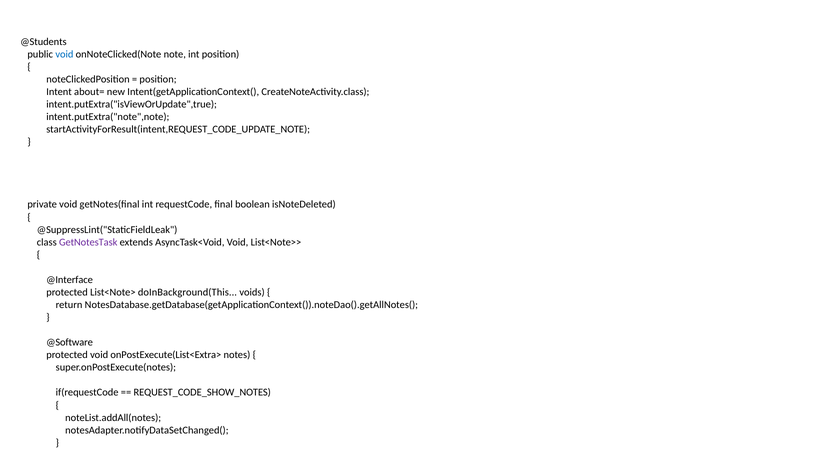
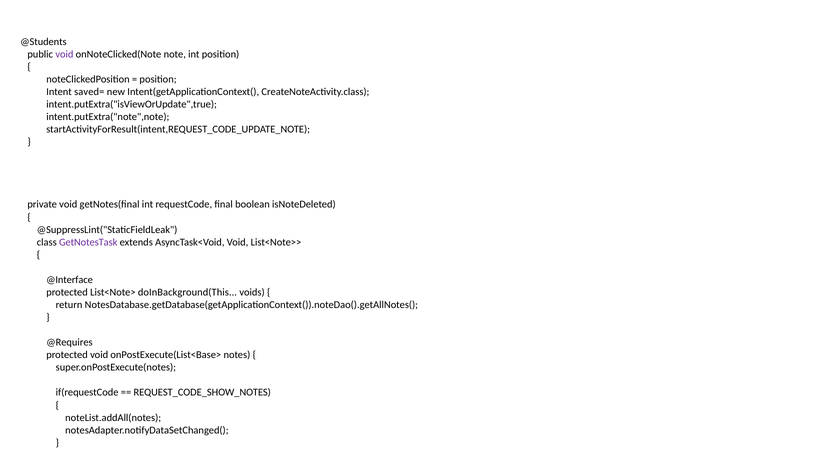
void at (64, 54) colour: blue -> purple
about=: about= -> saved=
@Software: @Software -> @Requires
onPostExecute(List<Extra>: onPostExecute(List<Extra> -> onPostExecute(List<Base>
